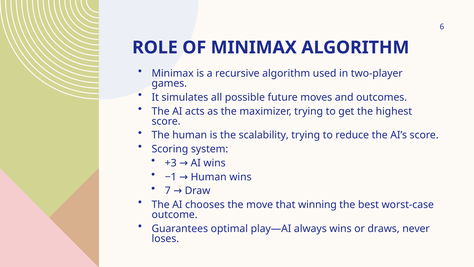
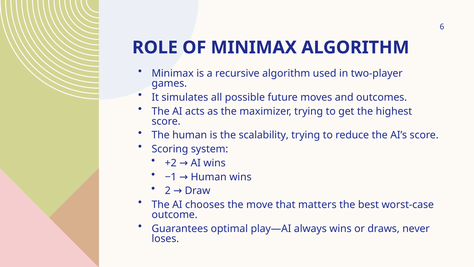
+3: +3 -> +2
7: 7 -> 2
winning: winning -> matters
